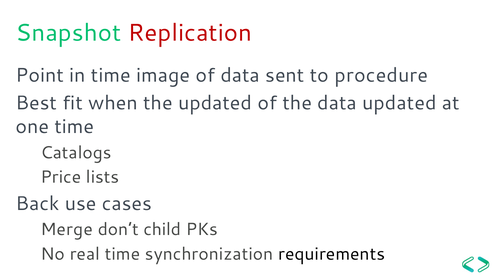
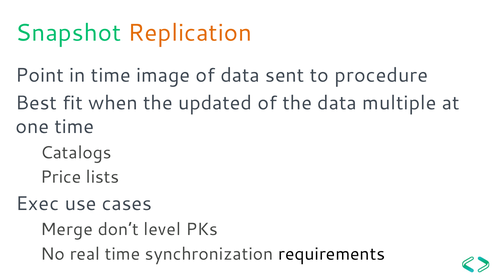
Replication colour: red -> orange
data updated: updated -> multiple
Back: Back -> Exec
child: child -> level
